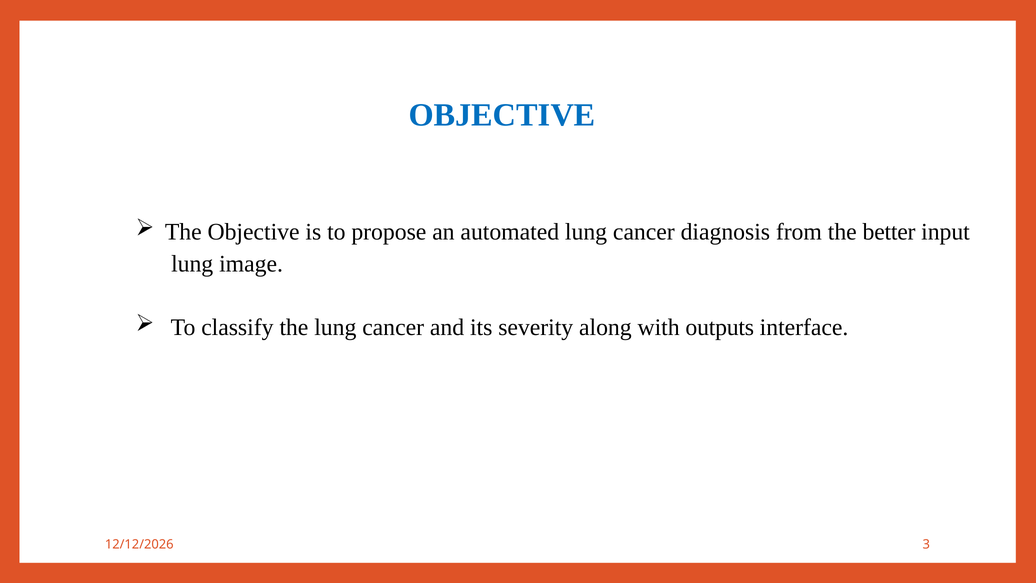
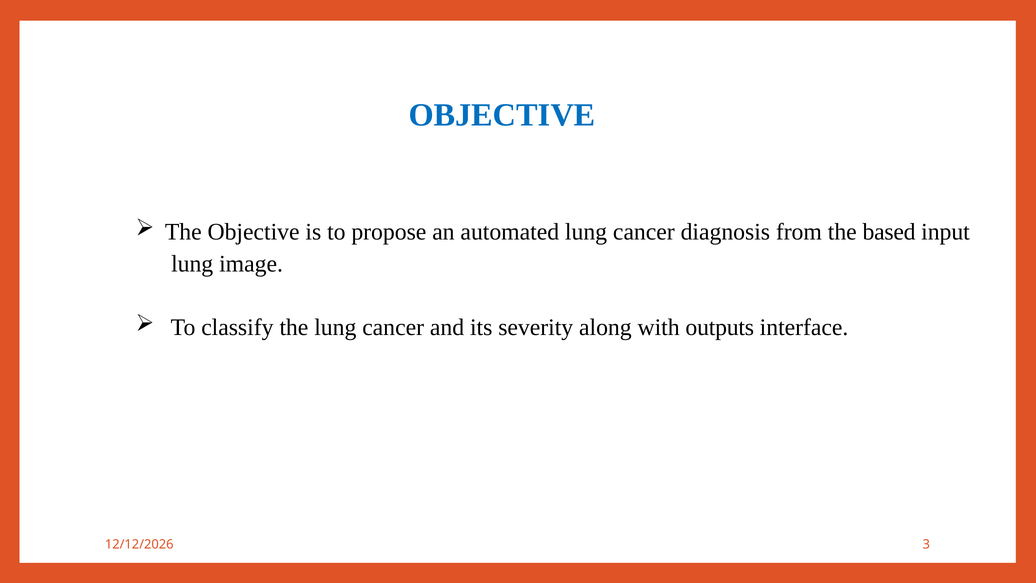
better: better -> based
